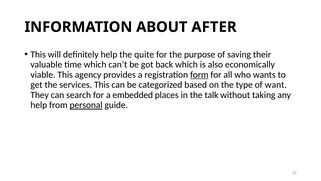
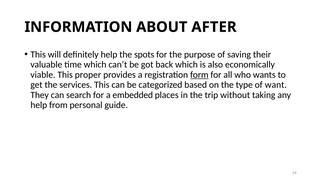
quite: quite -> spots
agency: agency -> proper
talk: talk -> trip
personal underline: present -> none
